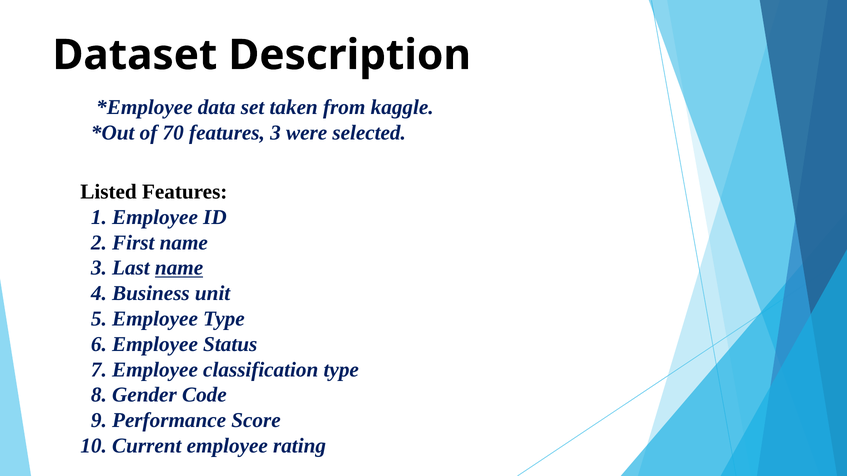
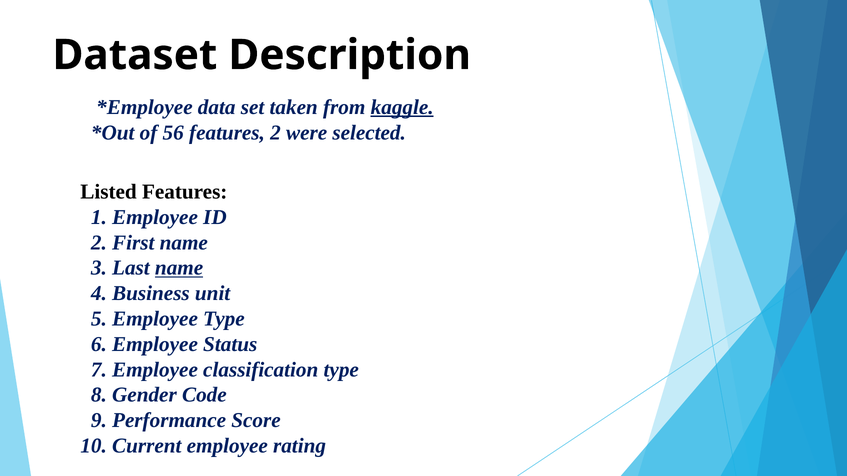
kaggle underline: none -> present
70: 70 -> 56
features 3: 3 -> 2
